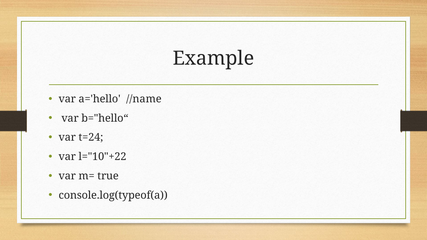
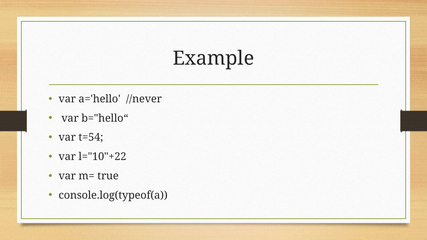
//name: //name -> //never
t=24: t=24 -> t=54
